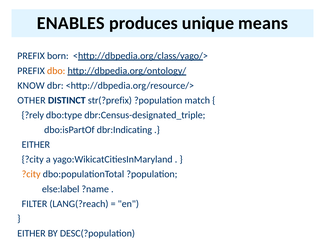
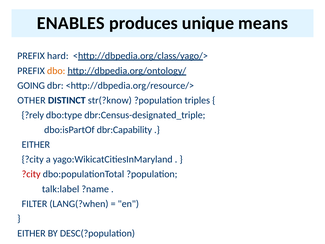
born: born -> hard
KNOW: KNOW -> GOING
str(?prefix: str(?prefix -> str(?know
match: match -> triples
dbr:Indicating: dbr:Indicating -> dbr:Capability
?city at (31, 174) colour: orange -> red
else:label: else:label -> talk:label
LANG(?reach: LANG(?reach -> LANG(?when
